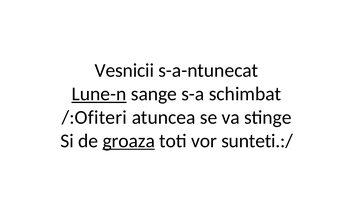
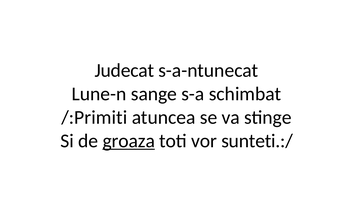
Vesnicii: Vesnicii -> Judecat
Lune-n underline: present -> none
/:Ofiteri: /:Ofiteri -> /:Primiti
